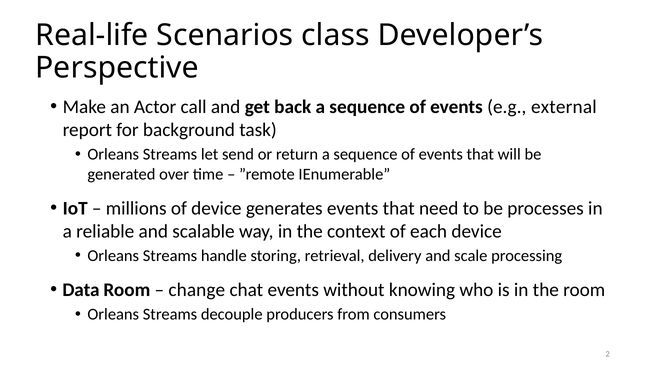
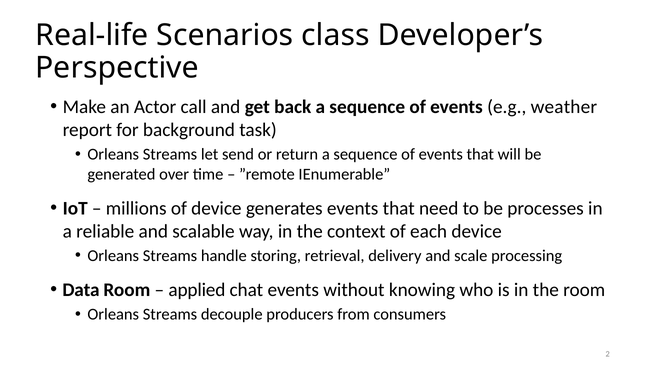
external: external -> weather
change: change -> applied
